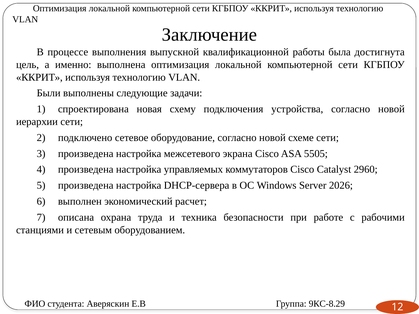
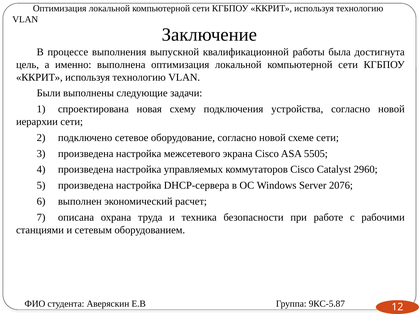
2026: 2026 -> 2076
9КС-8.29: 9КС-8.29 -> 9КС-5.87
